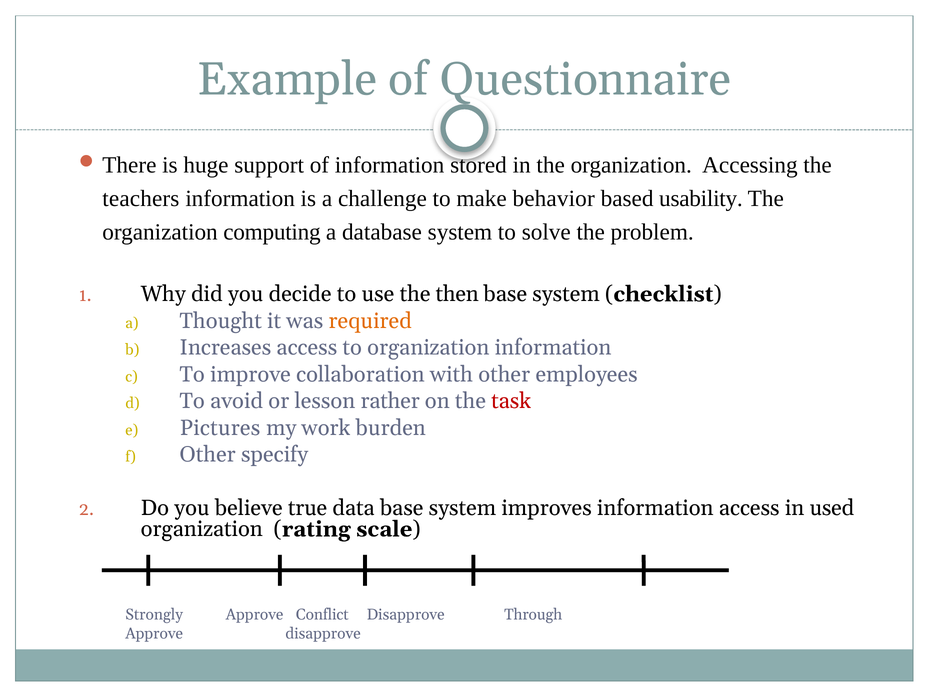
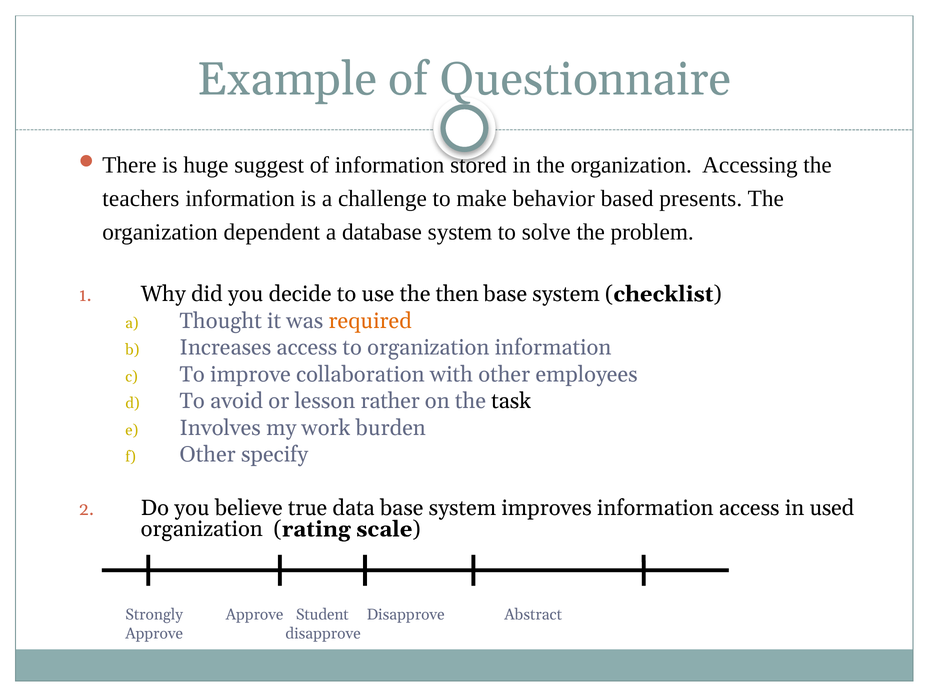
support: support -> suggest
usability: usability -> presents
computing: computing -> dependent
task colour: red -> black
Pictures: Pictures -> Involves
Conflict: Conflict -> Student
Through: Through -> Abstract
